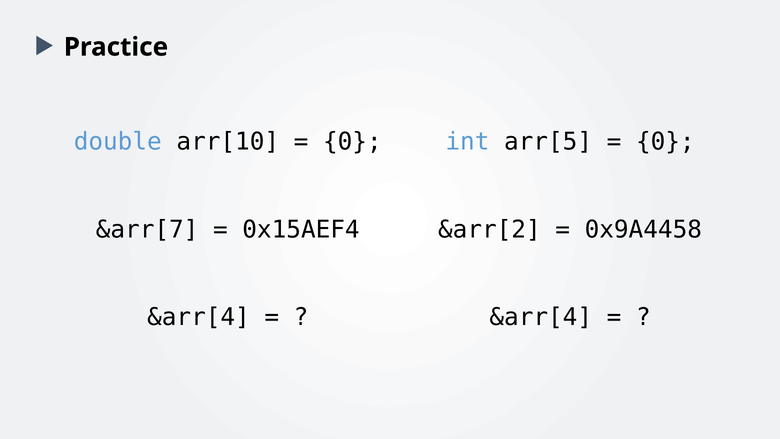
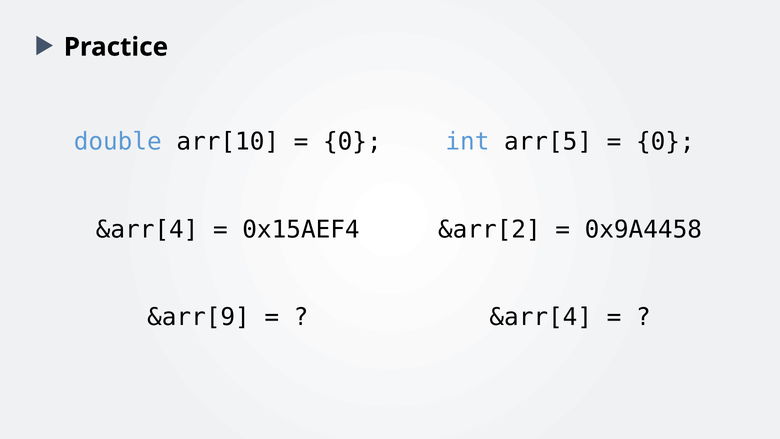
&arr[7 at (147, 229): &arr[7 -> &arr[4
&arr[4 at (198, 317): &arr[4 -> &arr[9
